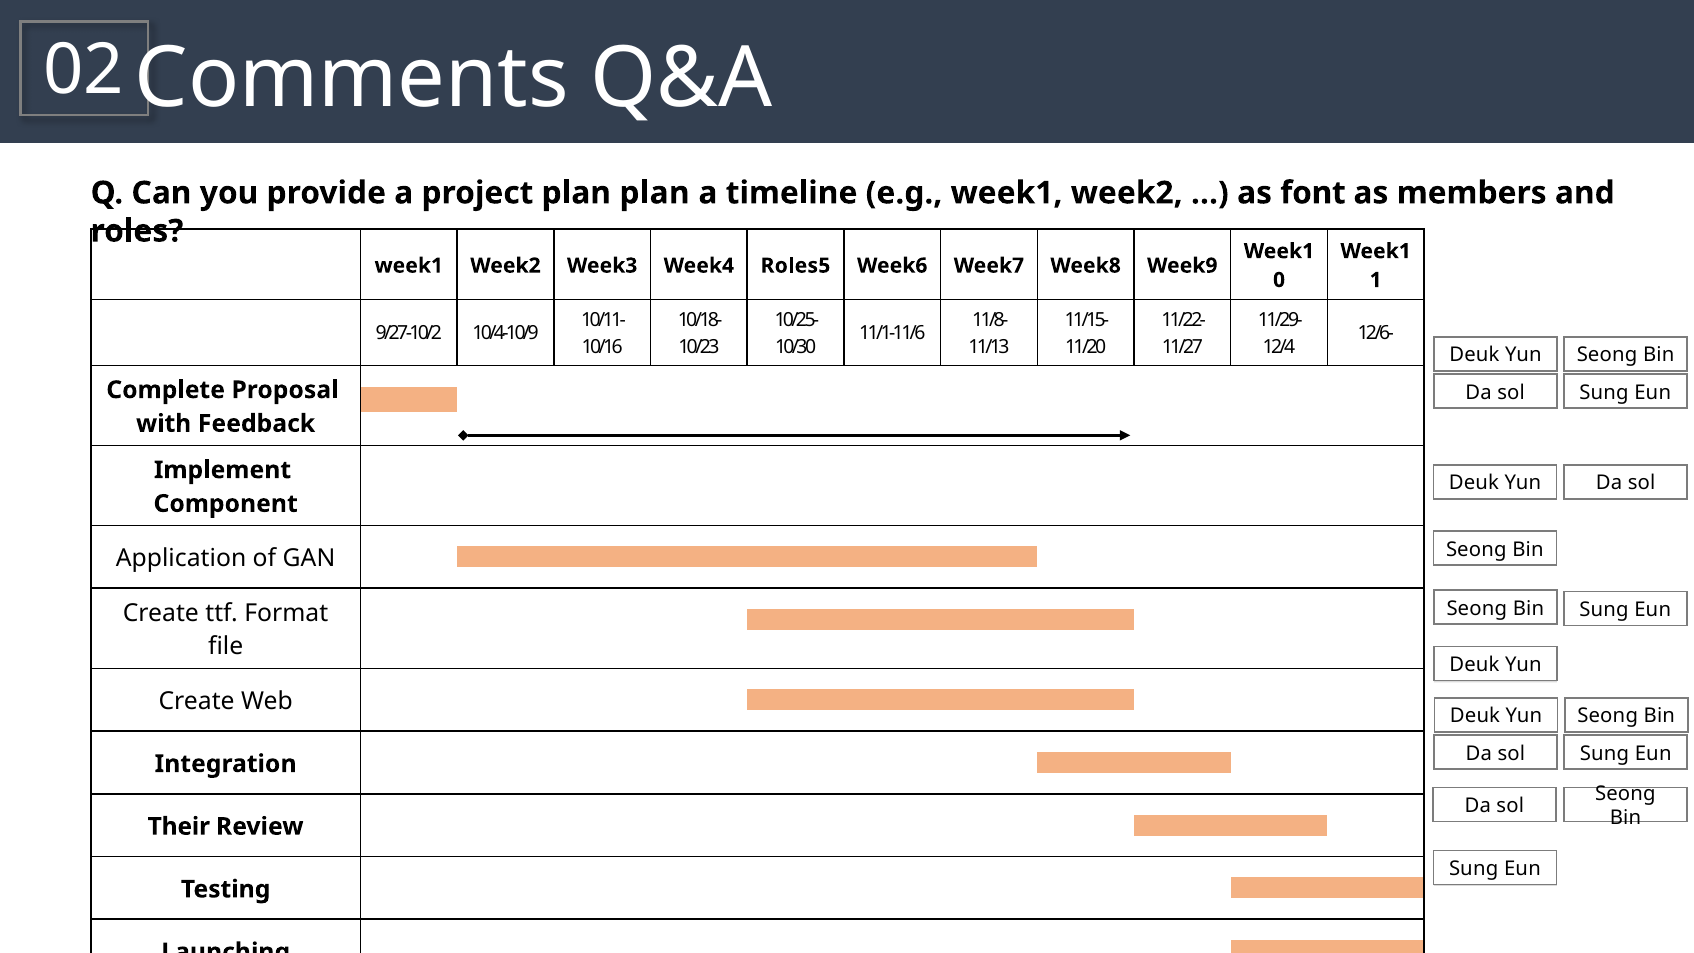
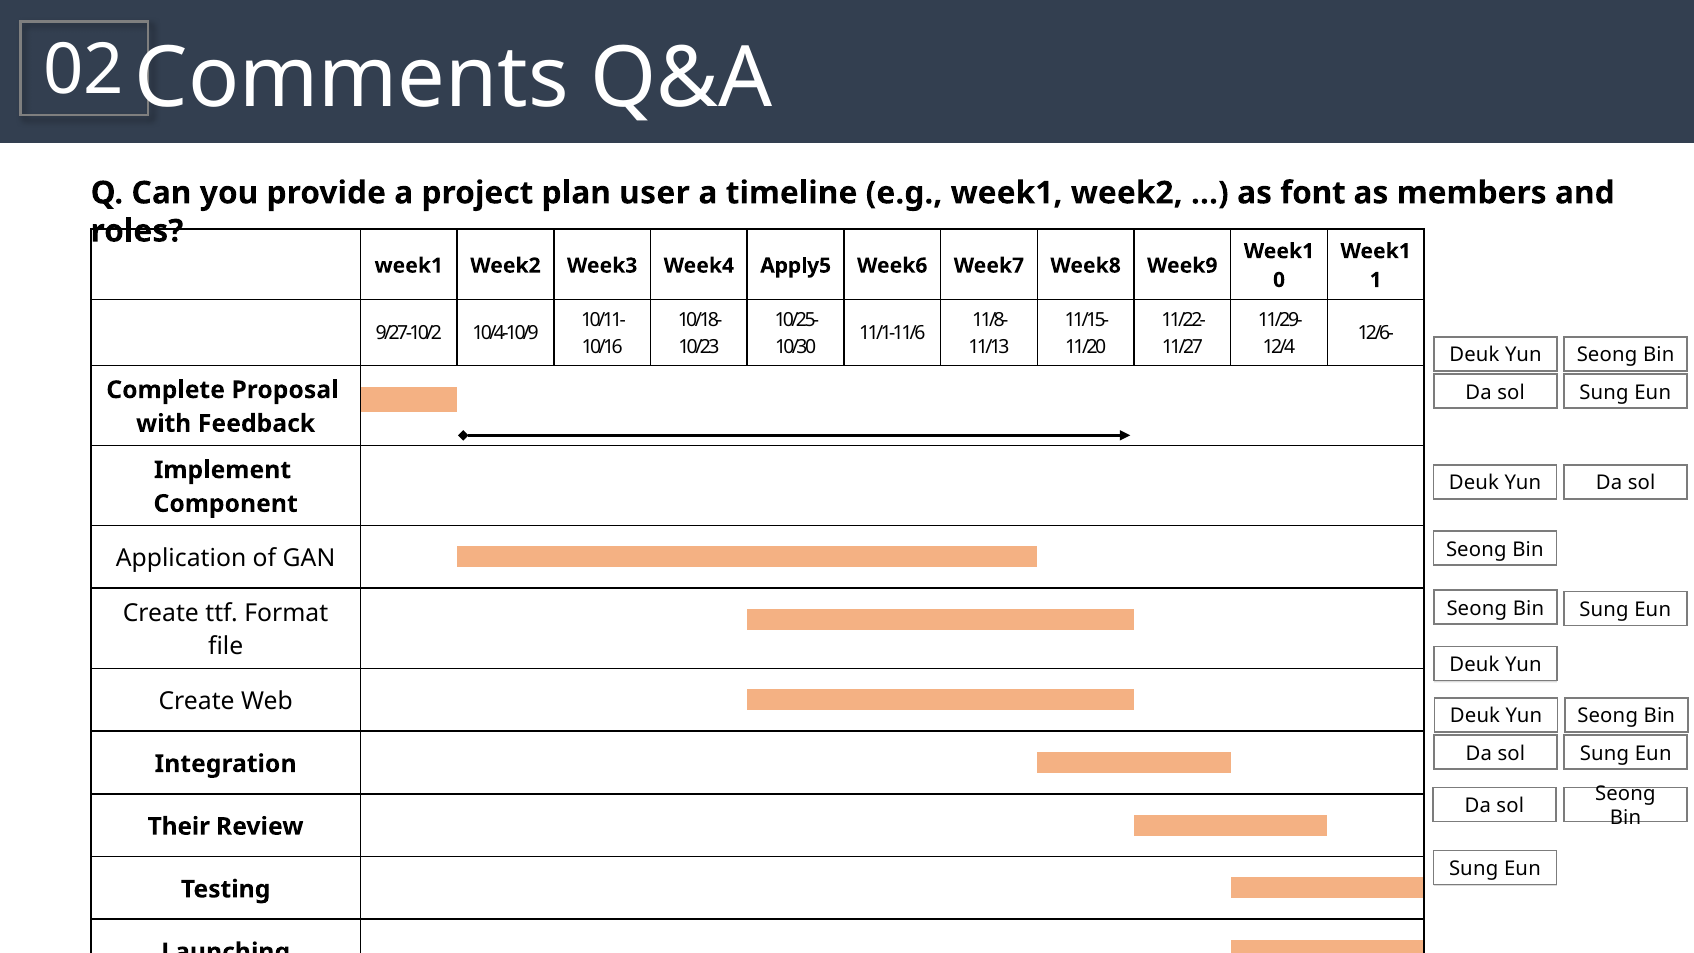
plan plan: plan -> user
Roles5: Roles5 -> Apply5
